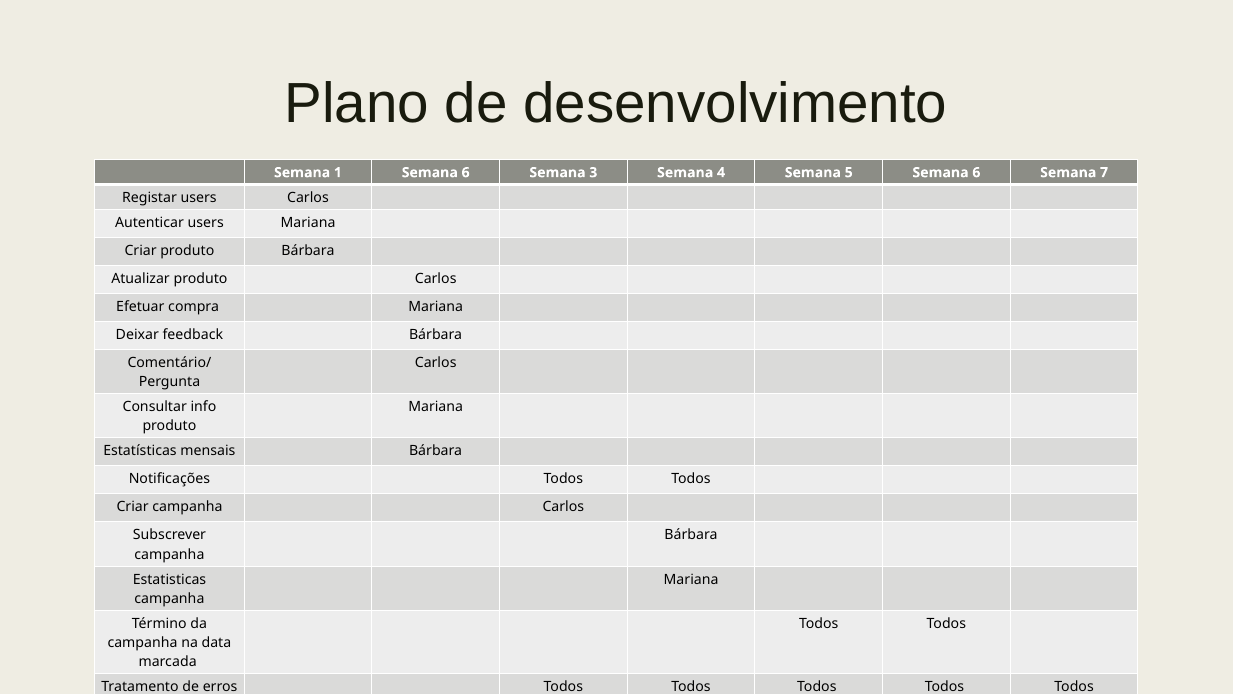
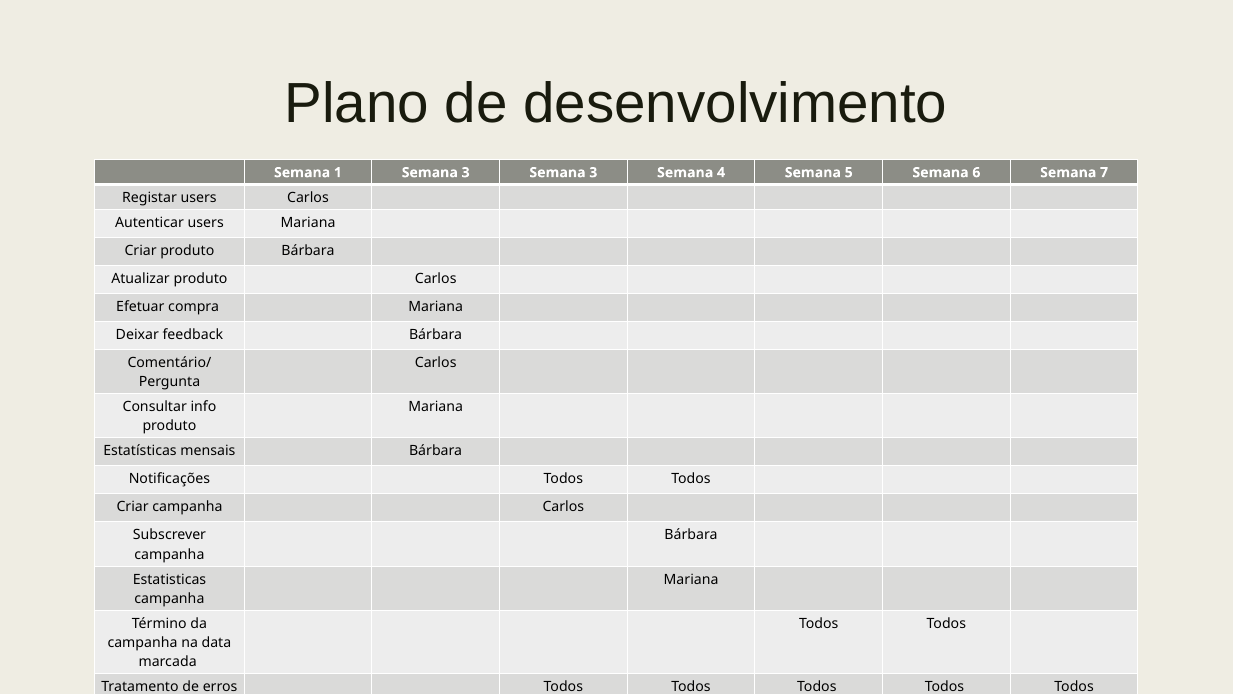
1 Semana 6: 6 -> 3
